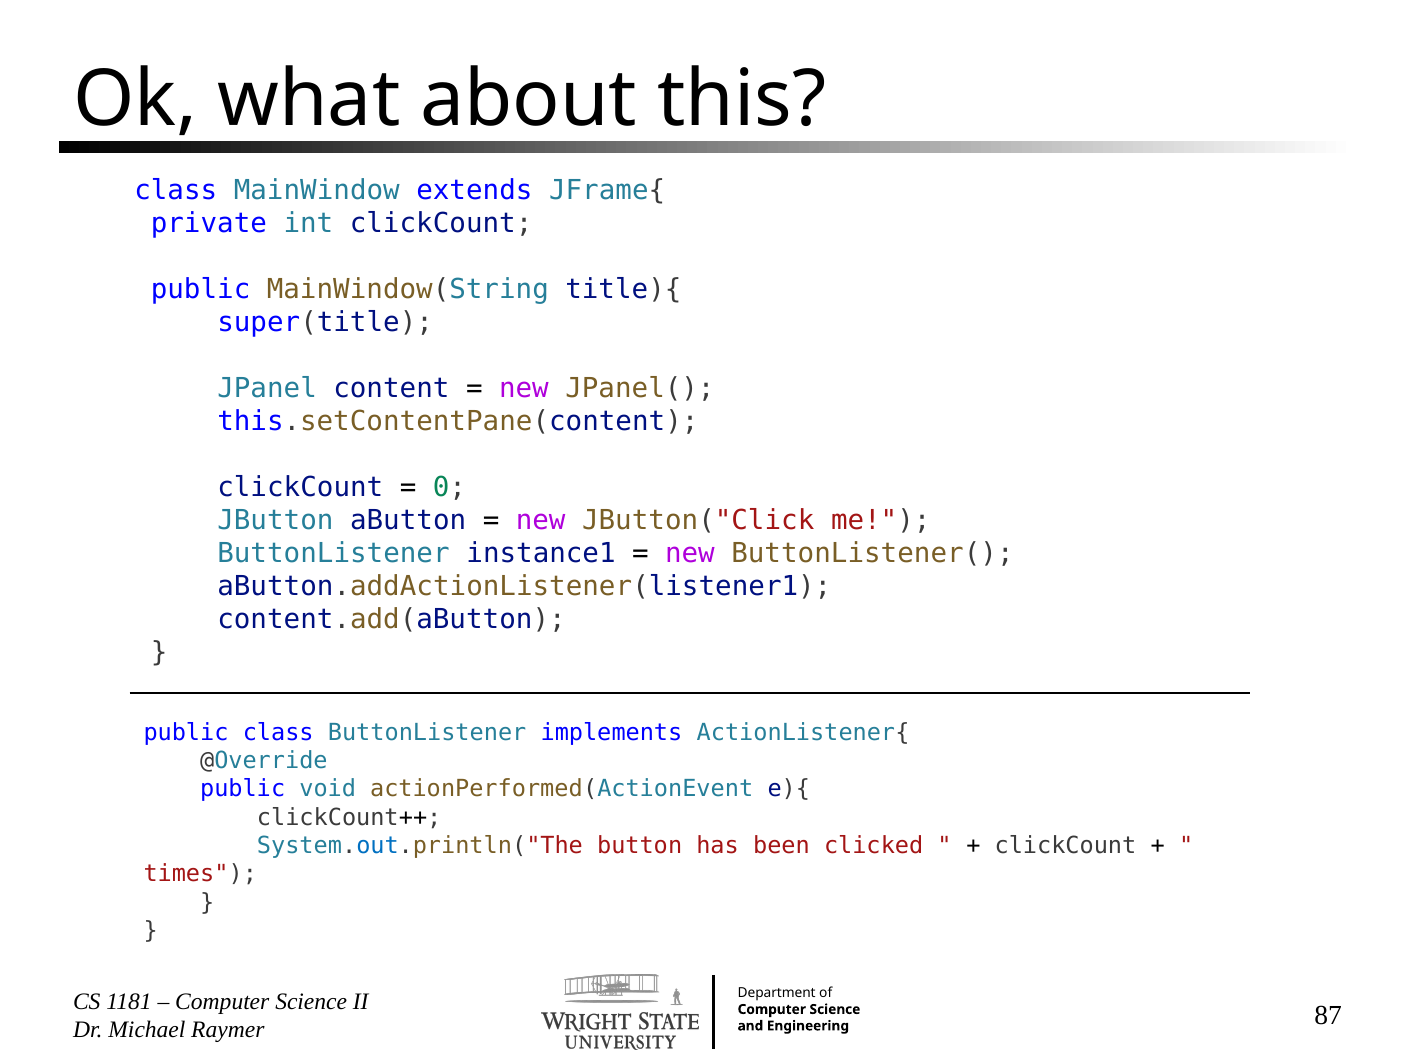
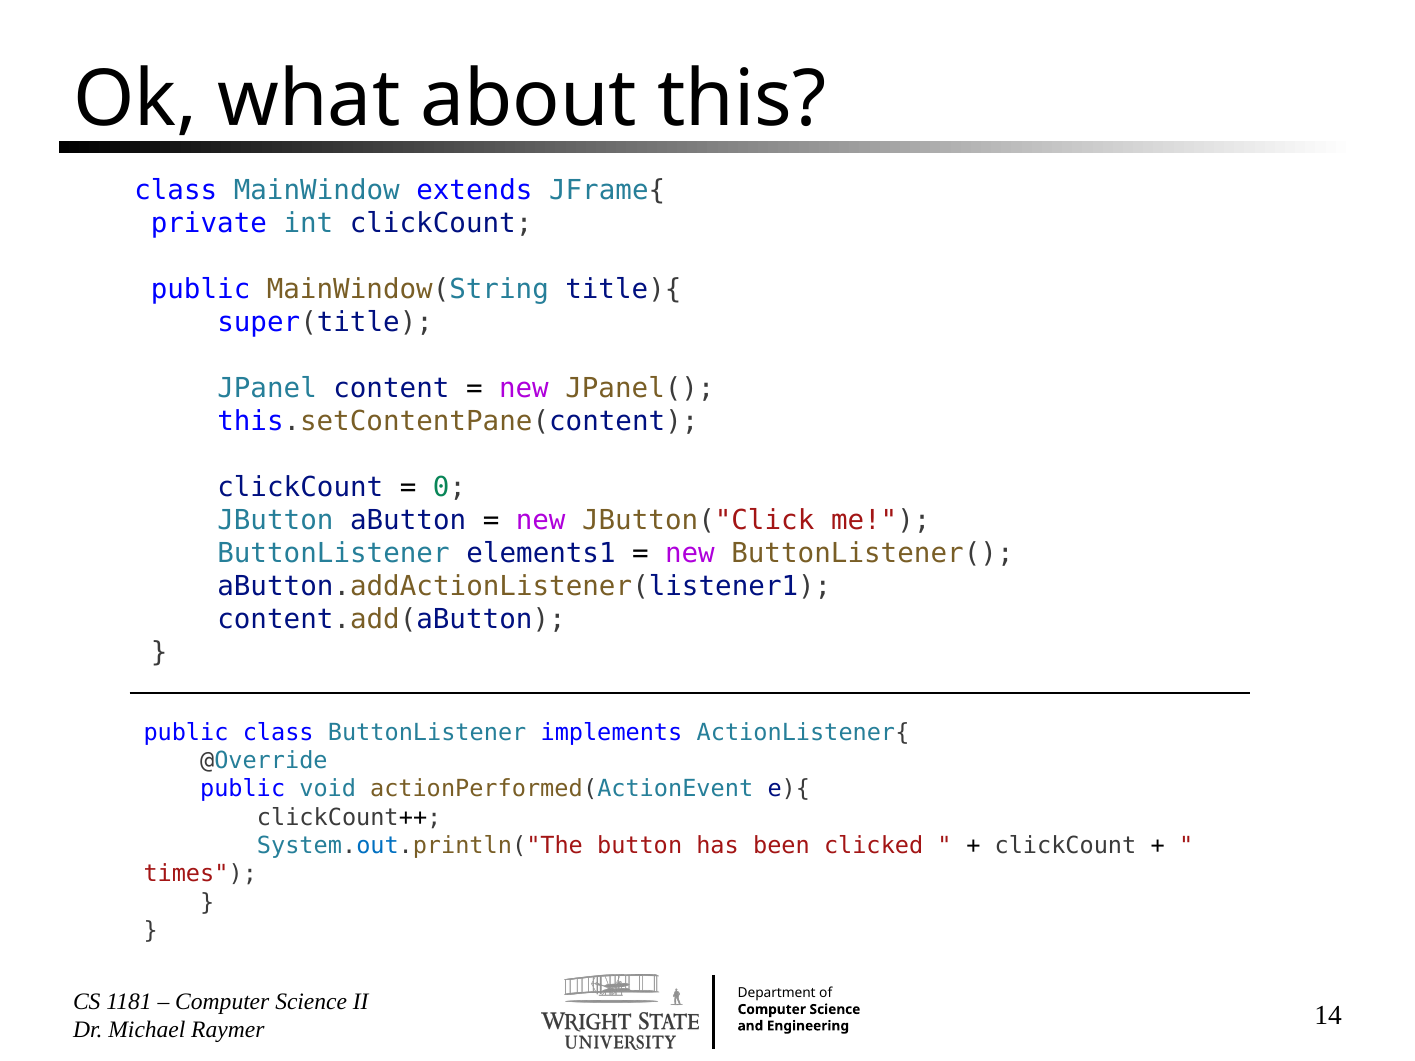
instance1: instance1 -> elements1
87: 87 -> 14
